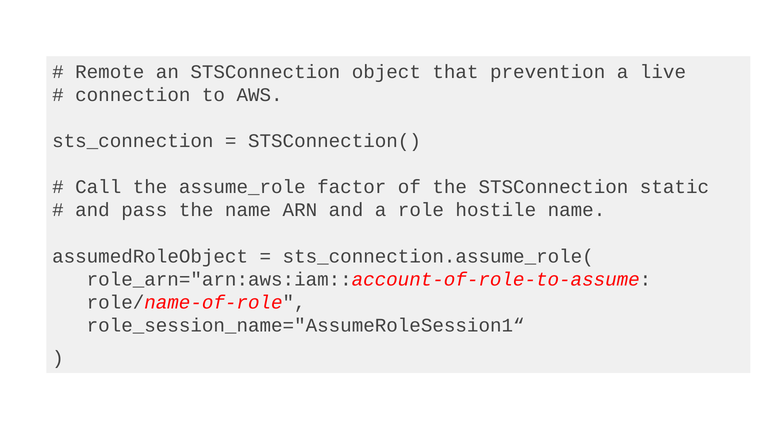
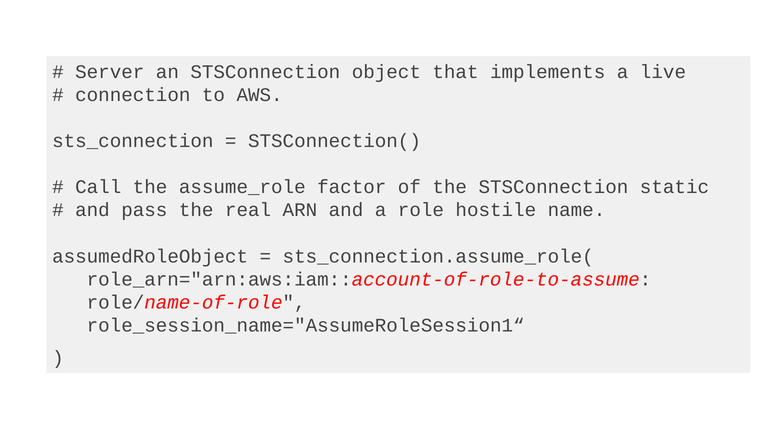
Remote: Remote -> Server
prevention: prevention -> implements
the name: name -> real
